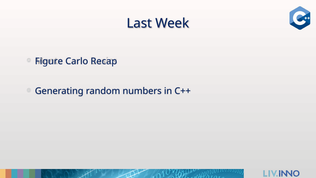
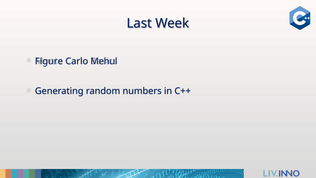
Recap: Recap -> Mehul
